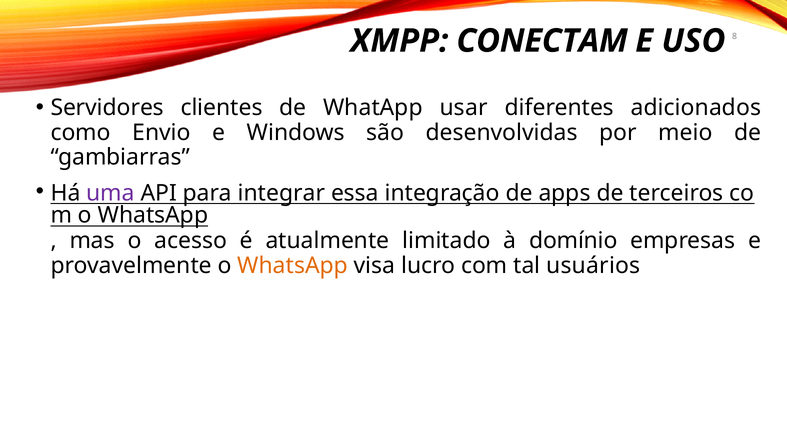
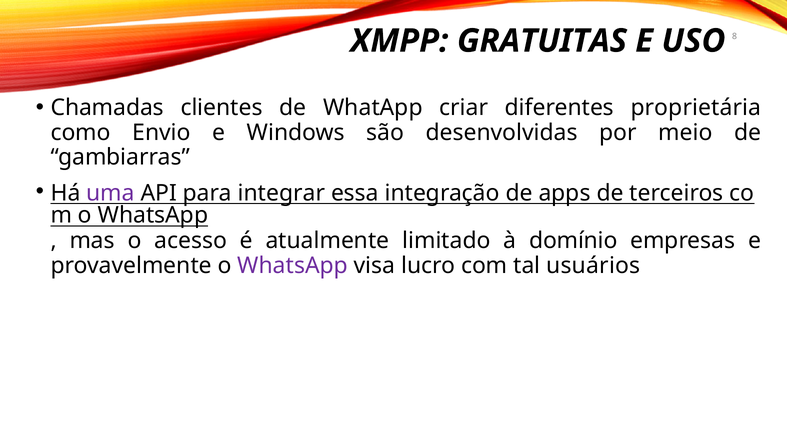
CONECTAM: CONECTAM -> GRATUITAS
Servidores: Servidores -> Chamadas
usar: usar -> criar
adicionados: adicionados -> proprietária
WhatsApp at (293, 266) colour: orange -> purple
